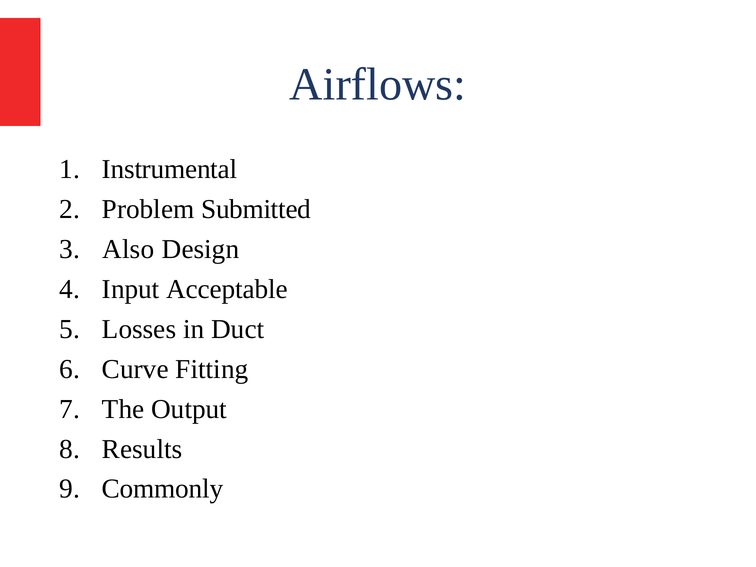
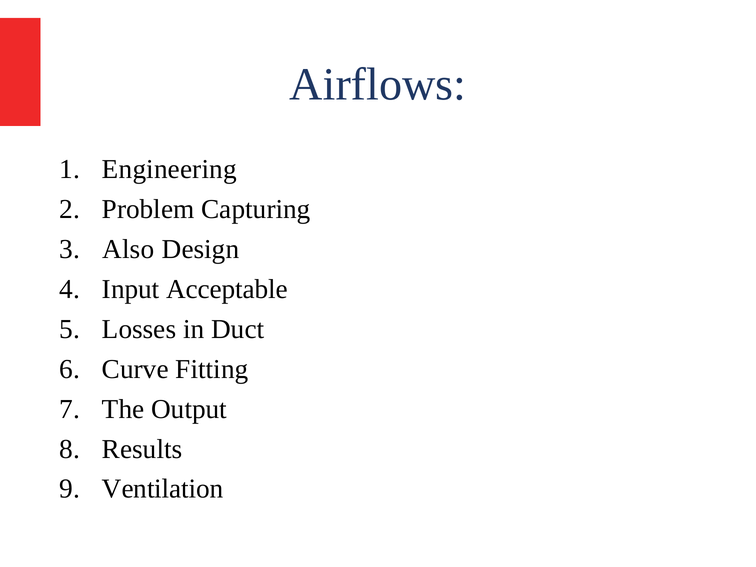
Instrumental: Instrumental -> Engineering
Submitted: Submitted -> Capturing
Commonly: Commonly -> Ventilation
